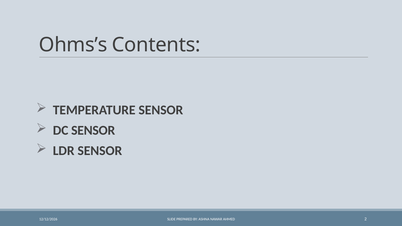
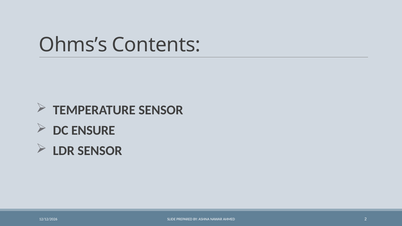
DC SENSOR: SENSOR -> ENSURE
